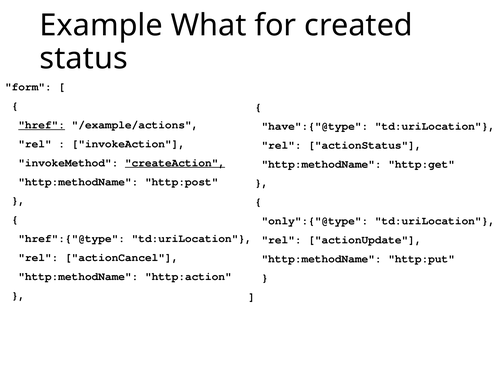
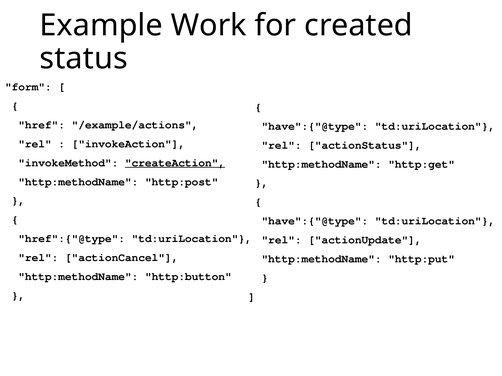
What: What -> Work
href underline: present -> none
only":{"@type at (315, 221): only":{"@type -> have":{"@type
http:action: http:action -> http:button
